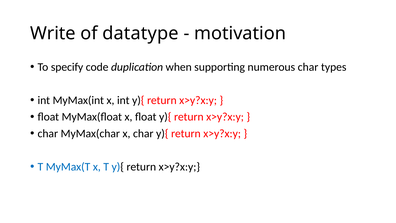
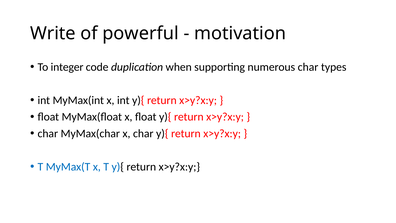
datatype: datatype -> powerful
specify: specify -> integer
